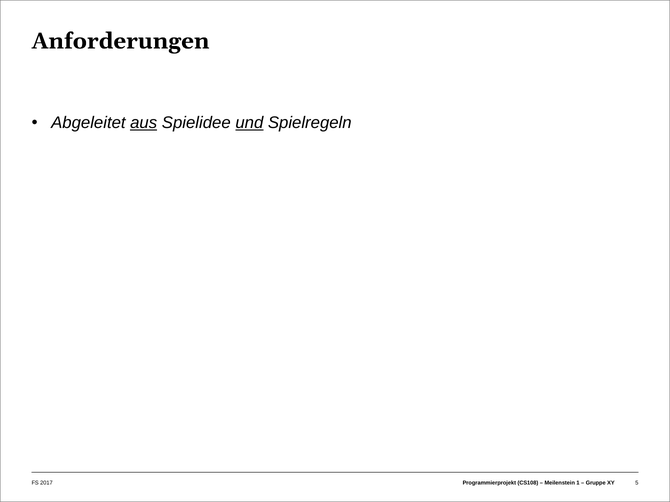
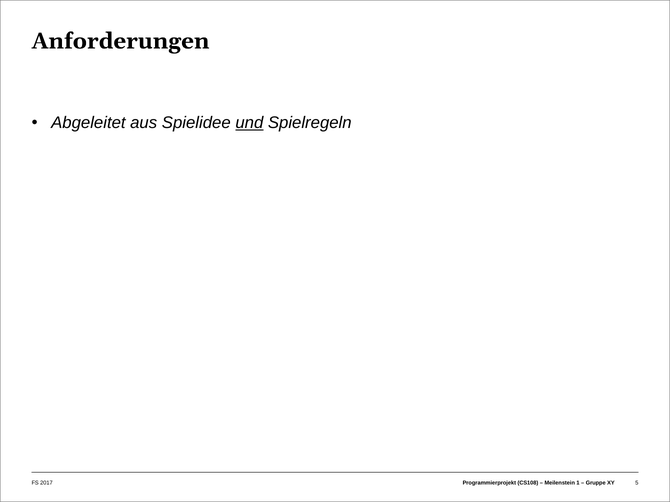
aus underline: present -> none
